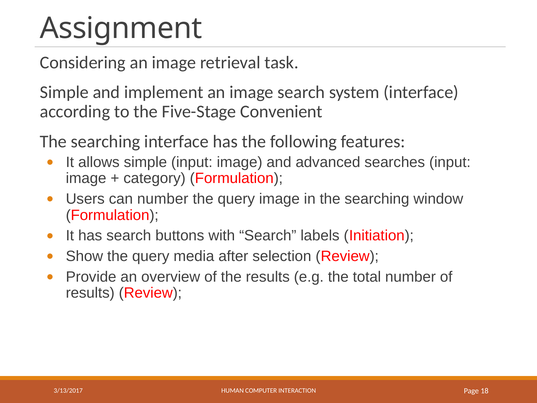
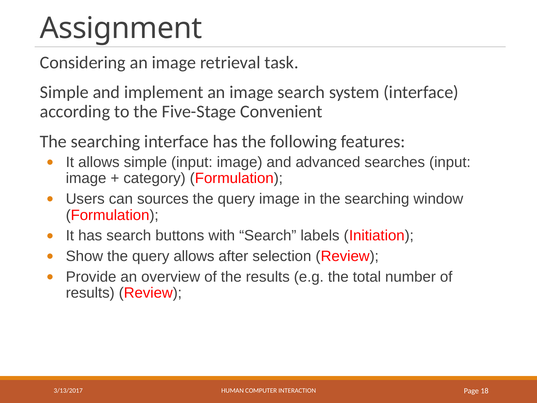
can number: number -> sources
query media: media -> allows
